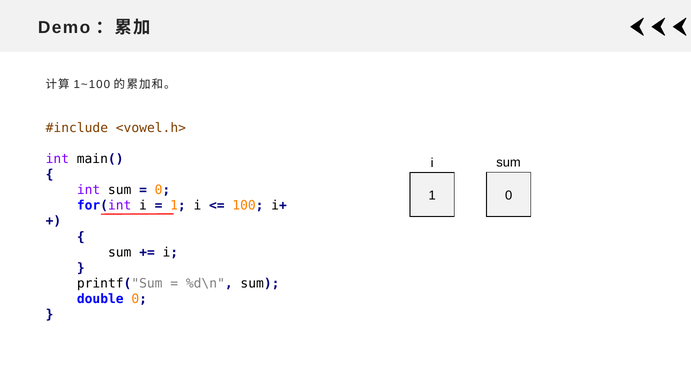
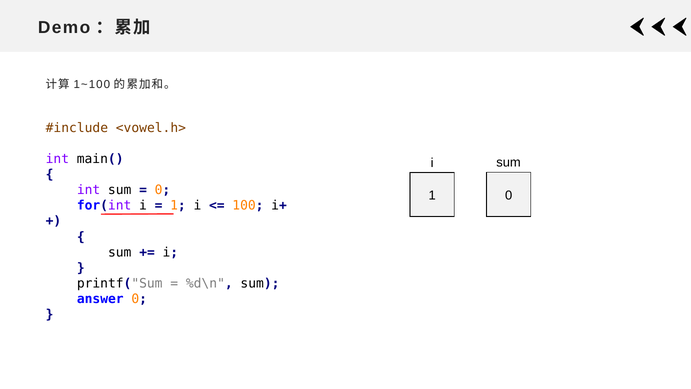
double: double -> answer
